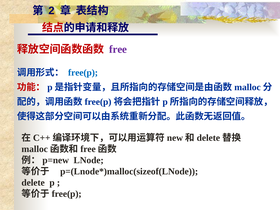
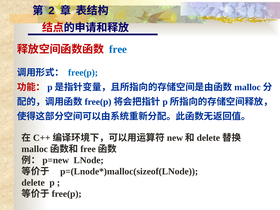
free colour: purple -> blue
